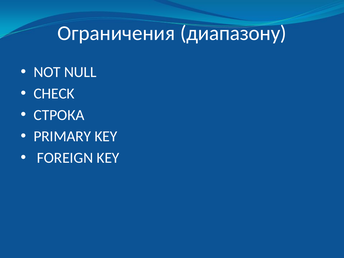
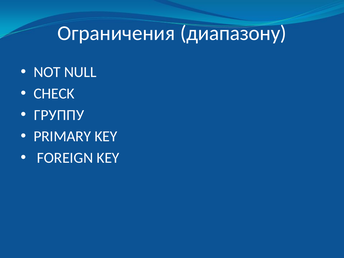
СТРОКА: СТРОКА -> ГРУППУ
